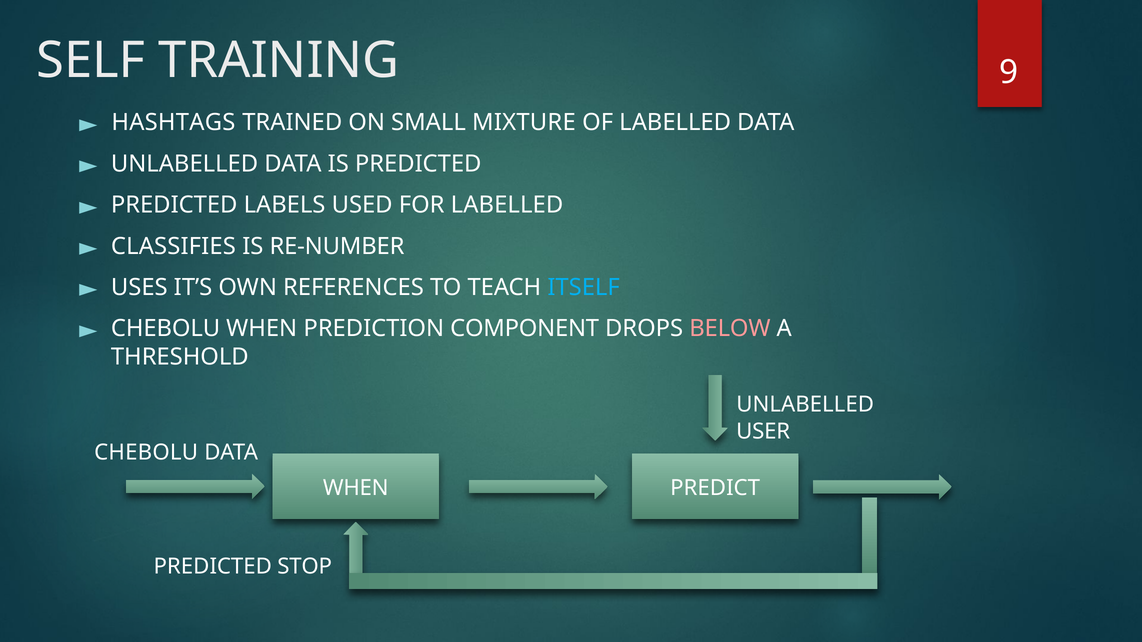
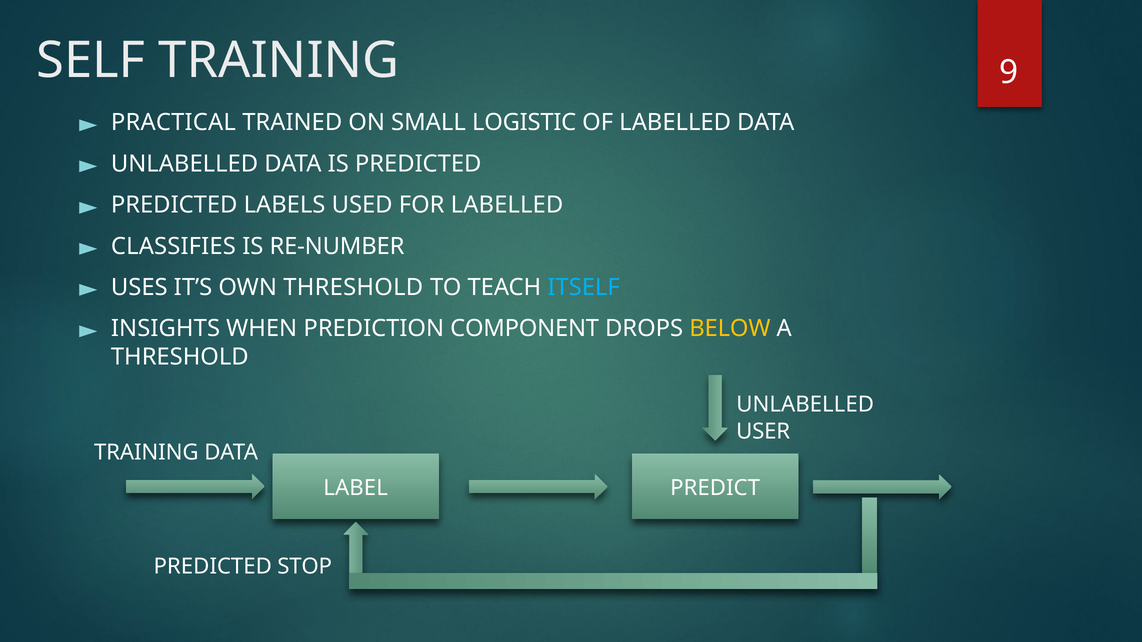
HASHTAGS: HASHTAGS -> PRACTICAL
MIXTURE: MIXTURE -> LOGISTIC
OWN REFERENCES: REFERENCES -> THRESHOLD
CHEBOLU at (166, 329): CHEBOLU -> INSIGHTS
BELOW colour: pink -> yellow
CHEBOLU at (146, 453): CHEBOLU -> TRAINING
WHEN at (356, 488): WHEN -> LABEL
